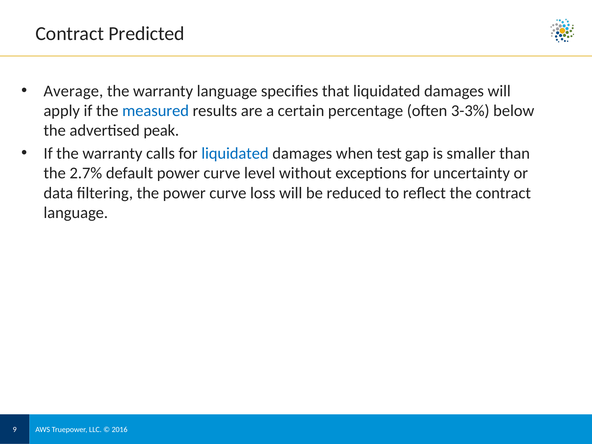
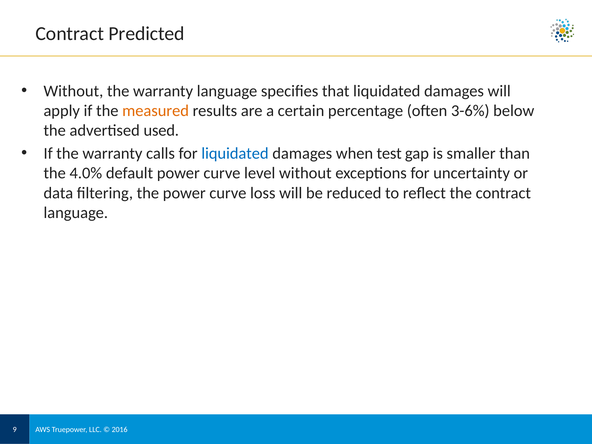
Average at (73, 91): Average -> Without
measured colour: blue -> orange
3-3%: 3-3% -> 3-6%
peak: peak -> used
2.7%: 2.7% -> 4.0%
